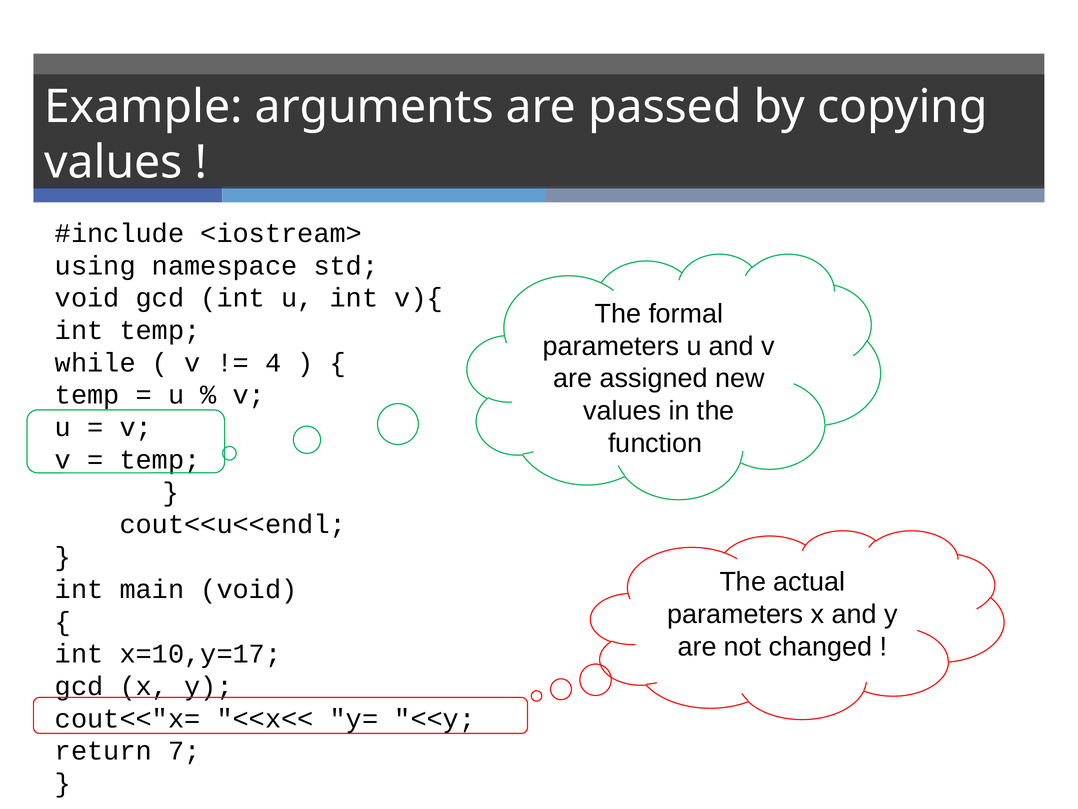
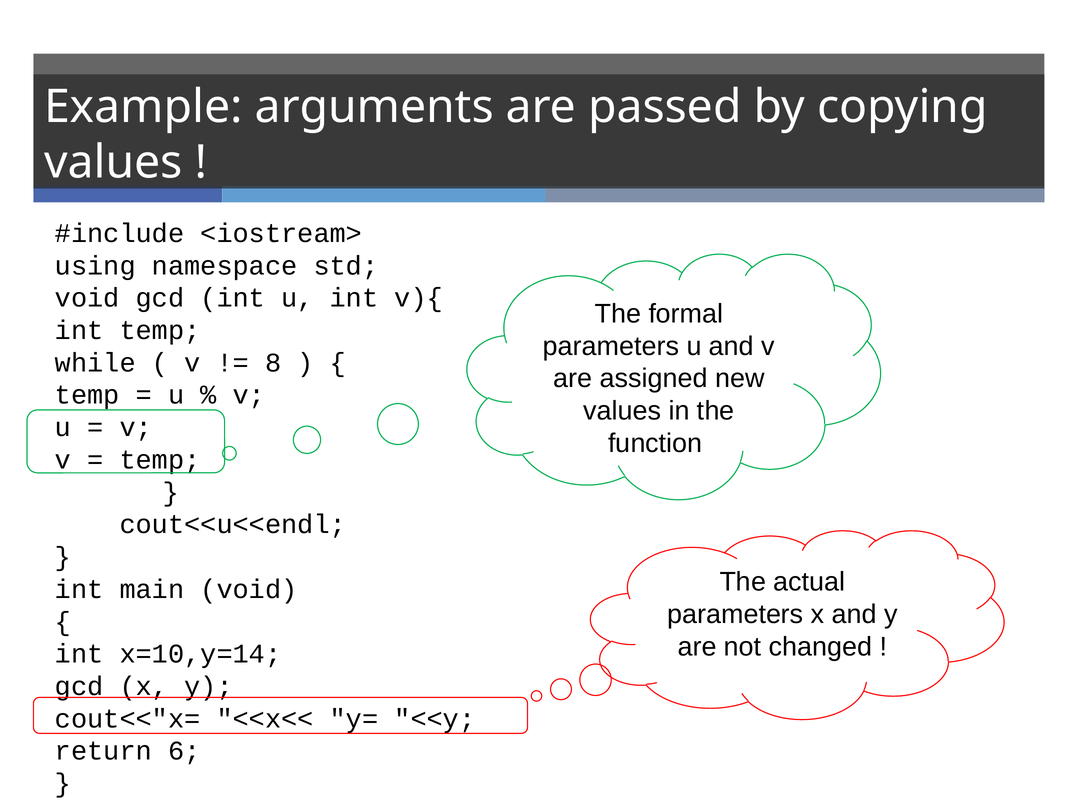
4: 4 -> 8
x=10,y=17: x=10,y=17 -> x=10,y=14
7: 7 -> 6
